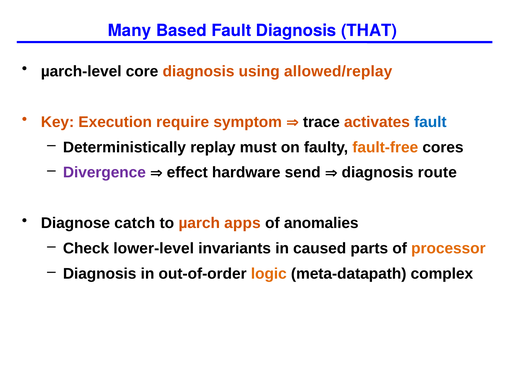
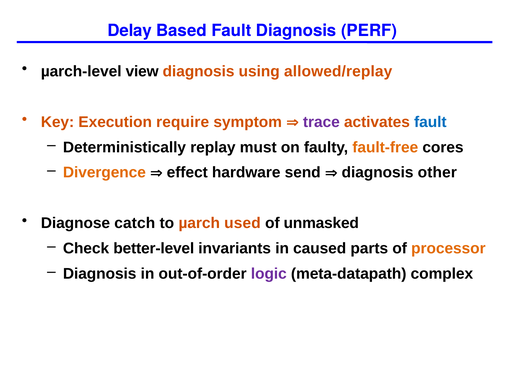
Many: Many -> Delay
THAT: THAT -> PERF
core: core -> view
trace colour: black -> purple
Divergence colour: purple -> orange
route: route -> other
apps: apps -> used
anomalies: anomalies -> unmasked
lower-level: lower-level -> better-level
logic colour: orange -> purple
